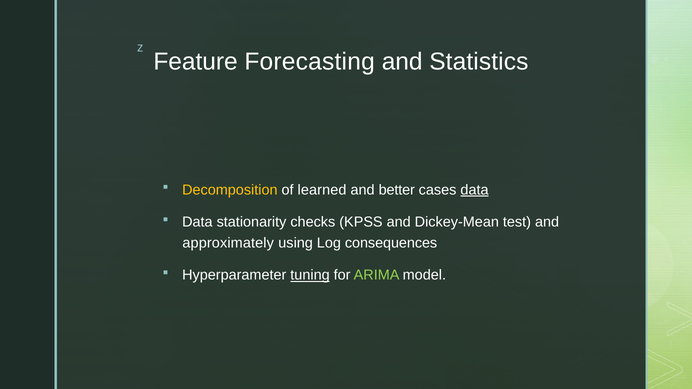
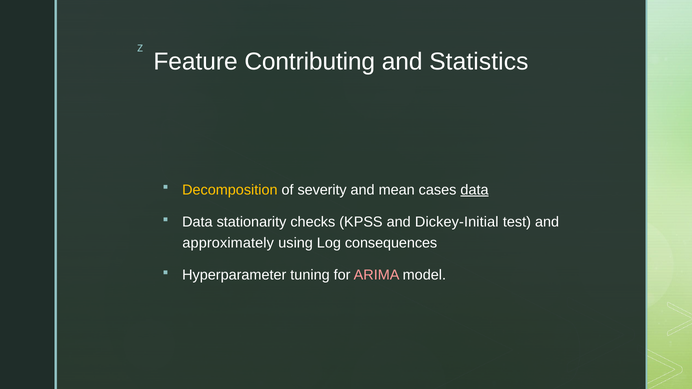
Forecasting: Forecasting -> Contributing
learned: learned -> severity
better: better -> mean
Dickey-Mean: Dickey-Mean -> Dickey-Initial
tuning underline: present -> none
ARIMA colour: light green -> pink
